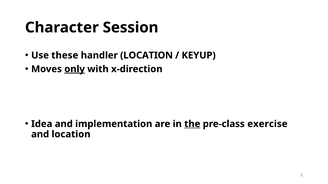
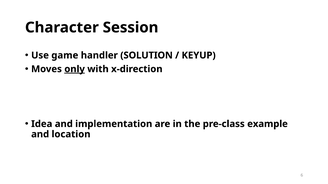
these: these -> game
handler LOCATION: LOCATION -> SOLUTION
the underline: present -> none
exercise: exercise -> example
